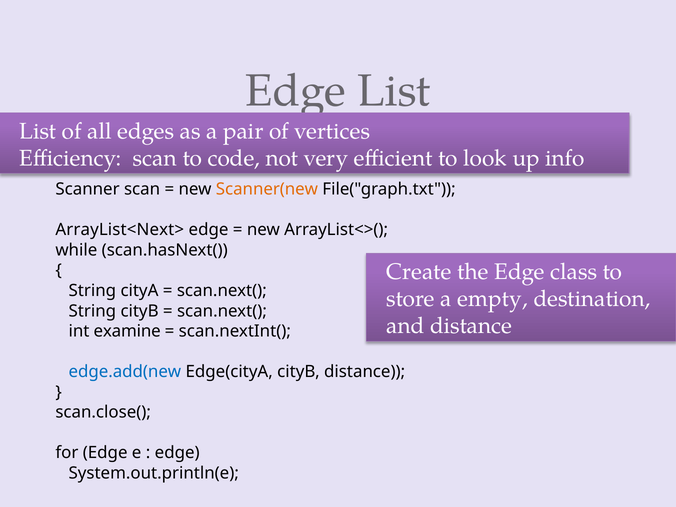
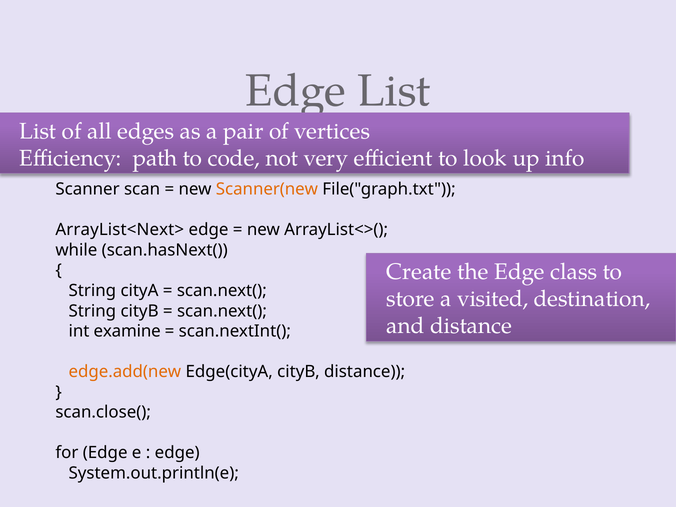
Efficiency scan: scan -> path
empty: empty -> visited
edge.add(new colour: blue -> orange
